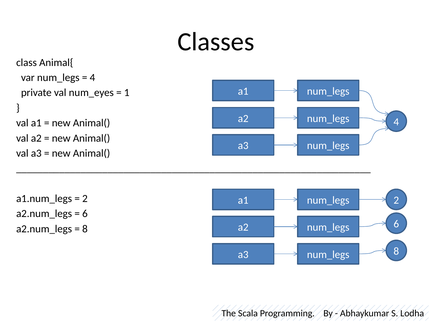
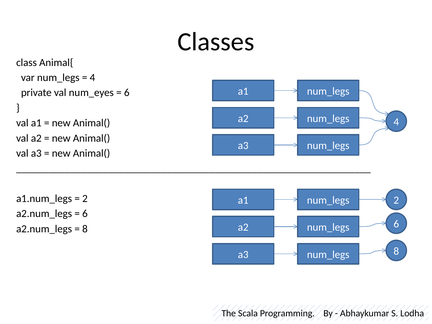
1 at (127, 93): 1 -> 6
